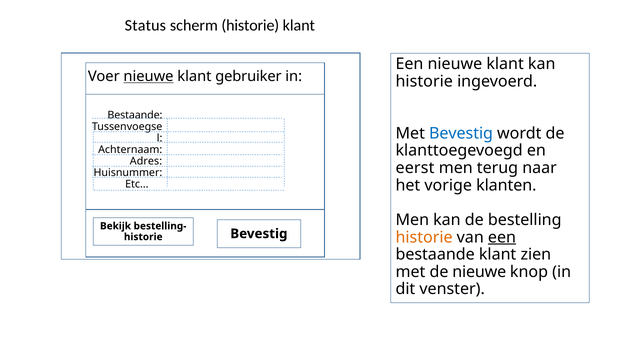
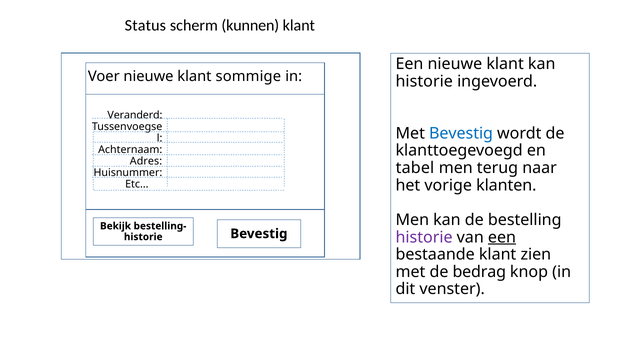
scherm historie: historie -> kunnen
nieuwe at (148, 76) underline: present -> none
gebruiker: gebruiker -> sommige
Bestaande at (135, 115): Bestaande -> Veranderd
eerst: eerst -> tabel
historie at (424, 237) colour: orange -> purple
de nieuwe: nieuwe -> bedrag
